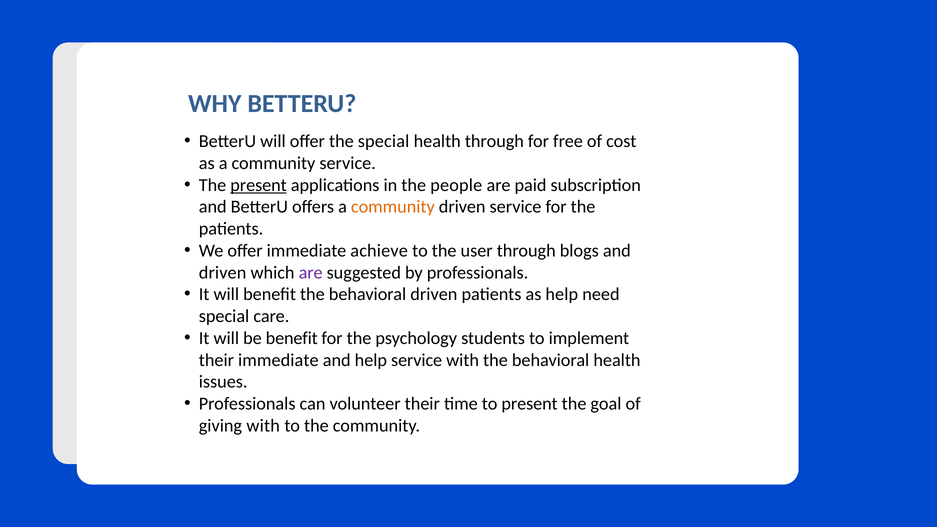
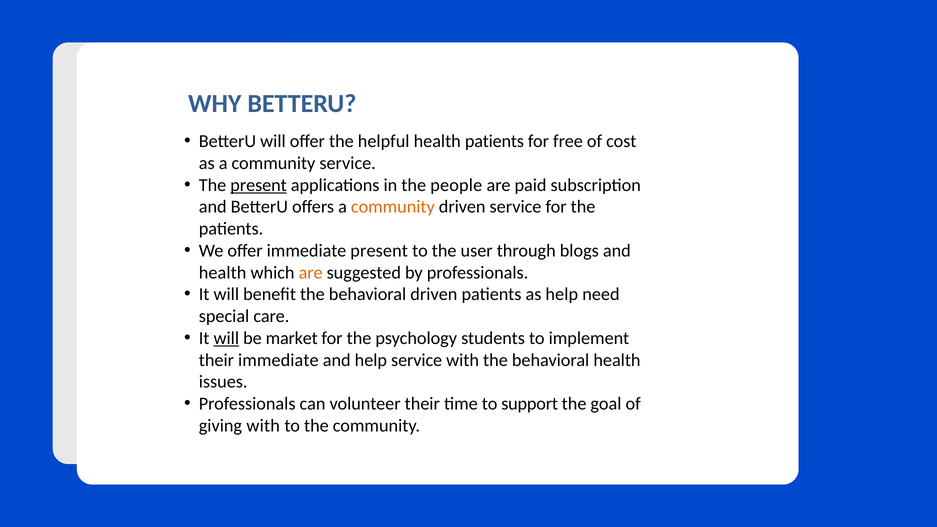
the special: special -> helpful
health through: through -> patients
immediate achieve: achieve -> present
driven at (223, 273): driven -> health
are at (311, 273) colour: purple -> orange
will at (226, 338) underline: none -> present
be benefit: benefit -> market
to present: present -> support
